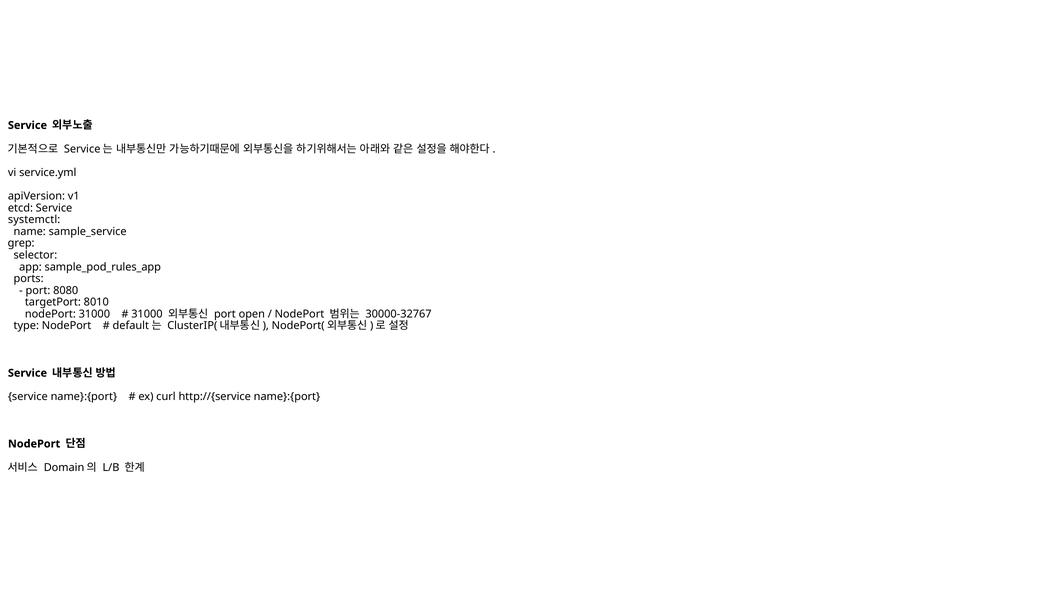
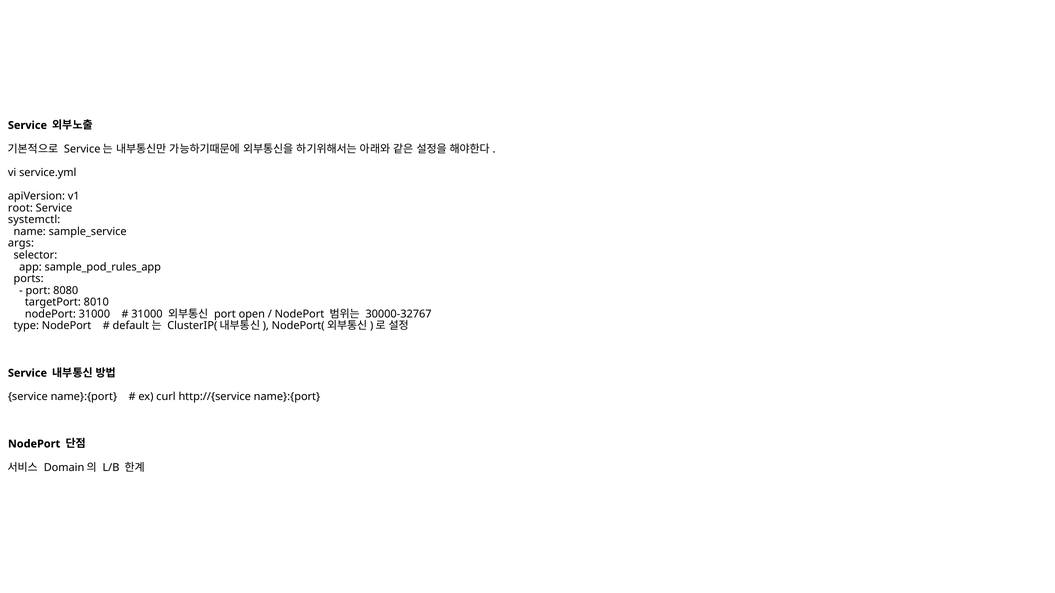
etcd: etcd -> root
grep: grep -> args
